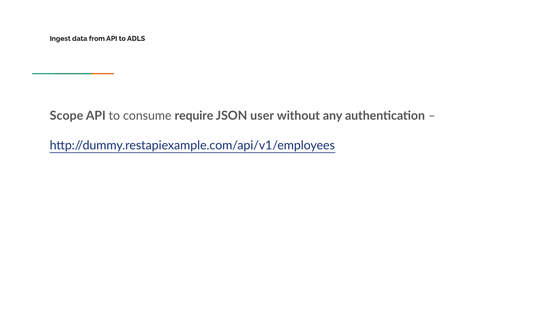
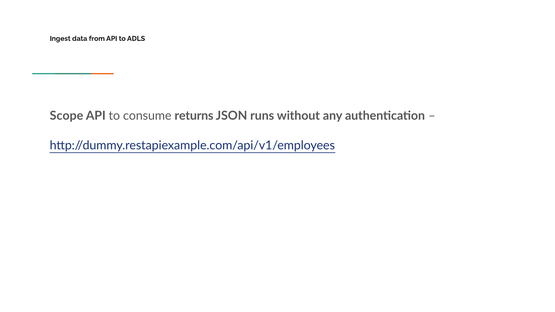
require: require -> returns
user: user -> runs
